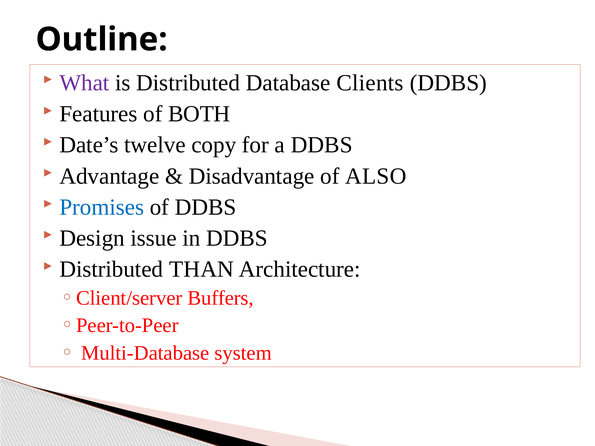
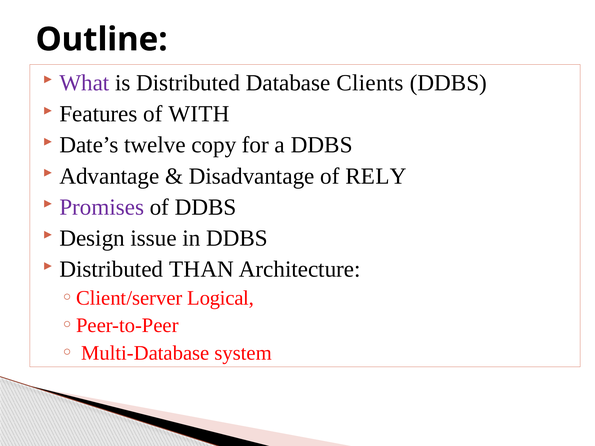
BOTH: BOTH -> WITH
ALSO: ALSO -> RELY
Promises colour: blue -> purple
Buffers: Buffers -> Logical
